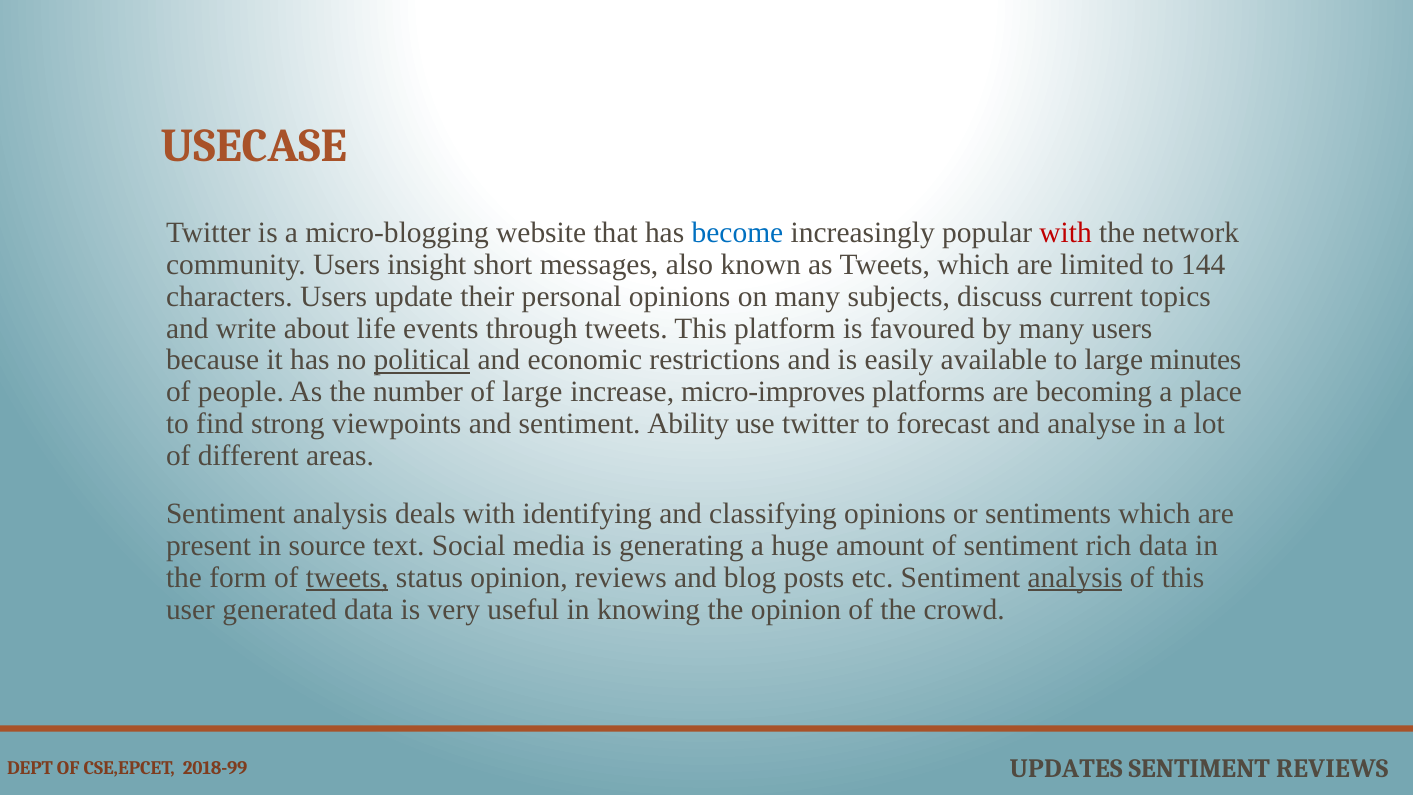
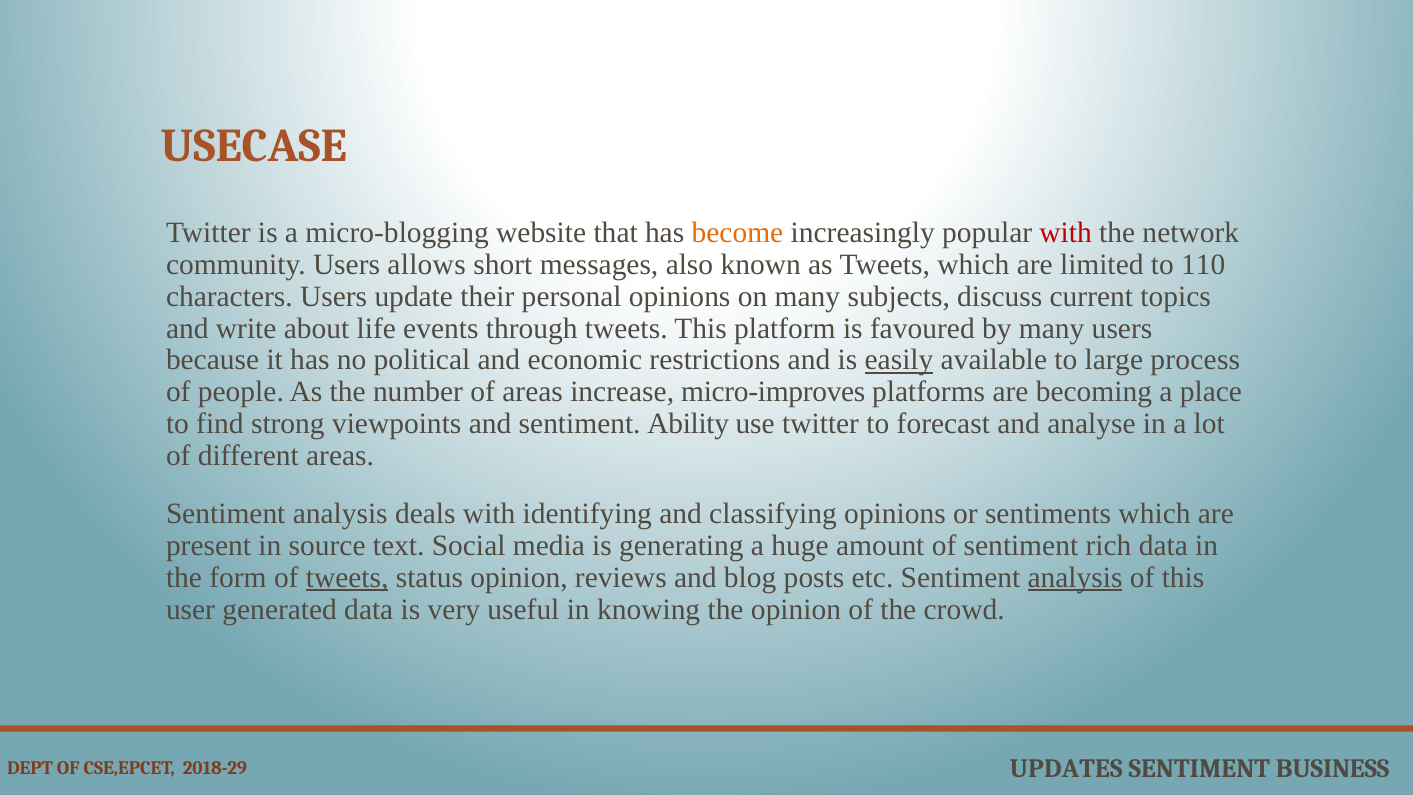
become colour: blue -> orange
insight: insight -> allows
144: 144 -> 110
political underline: present -> none
easily underline: none -> present
minutes: minutes -> process
of large: large -> areas
SENTIMENT REVIEWS: REVIEWS -> BUSINESS
2018-99: 2018-99 -> 2018-29
